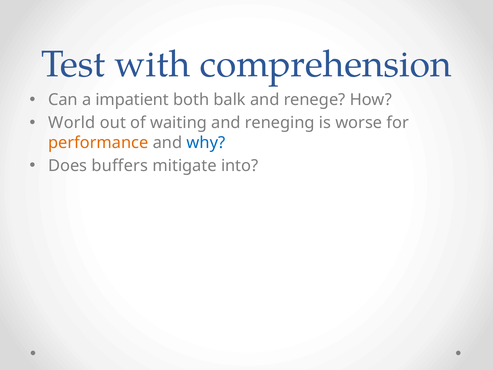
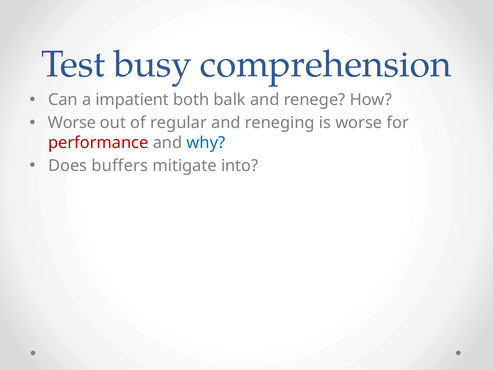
with: with -> busy
World at (72, 123): World -> Worse
waiting: waiting -> regular
performance colour: orange -> red
